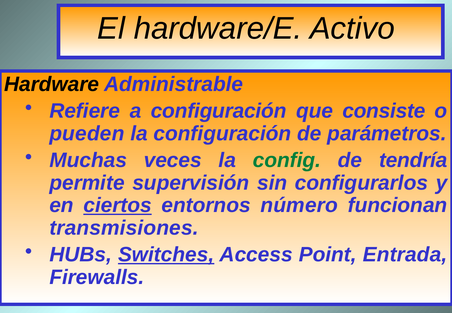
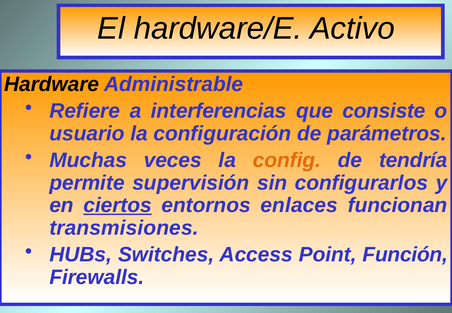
a configuración: configuración -> interferencias
pueden: pueden -> usuario
config colour: green -> orange
número: número -> enlaces
Switches underline: present -> none
Entrada: Entrada -> Función
